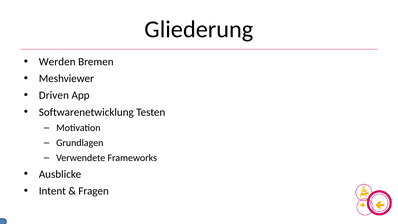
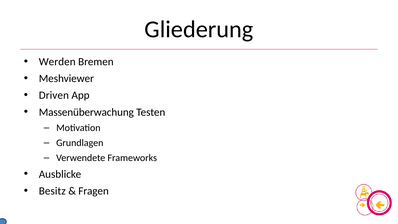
Softwarenetwicklung: Softwarenetwicklung -> Massenüberwachung
Intent: Intent -> Besitz
